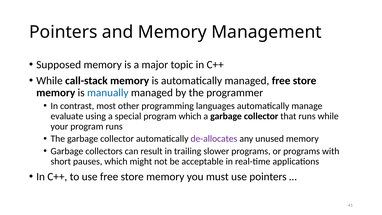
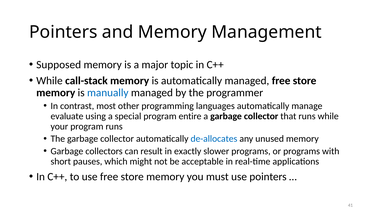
program which: which -> entire
de-allocates colour: purple -> blue
trailing: trailing -> exactly
